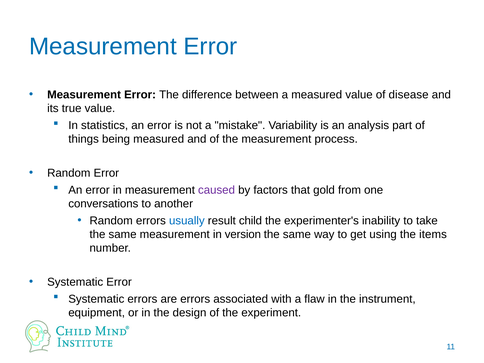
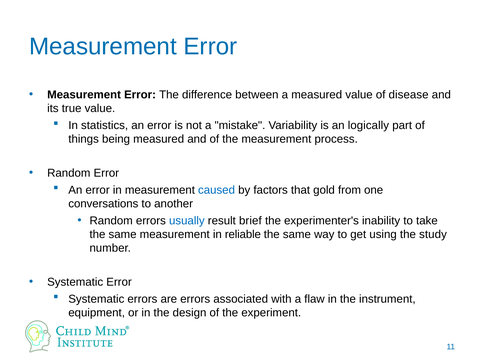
analysis: analysis -> logically
caused colour: purple -> blue
child: child -> brief
version: version -> reliable
items: items -> study
